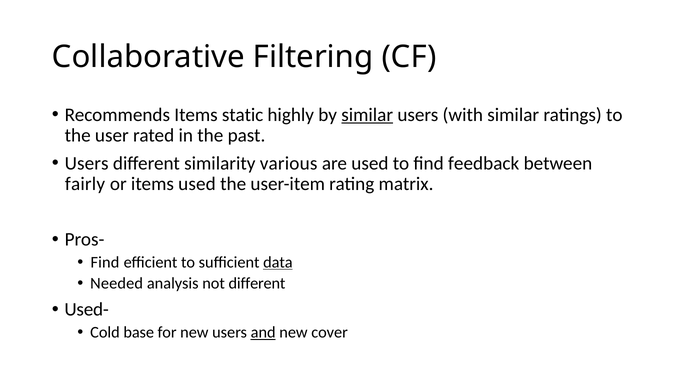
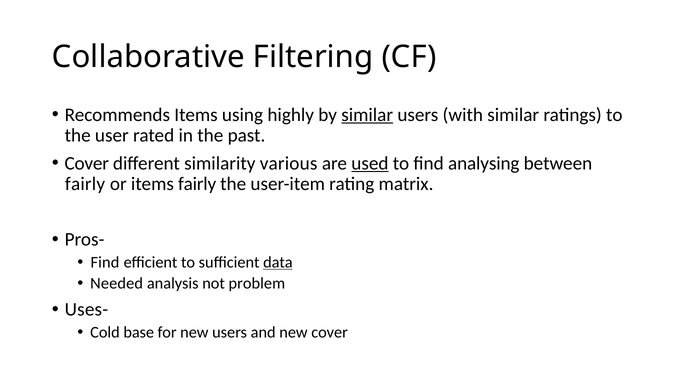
static: static -> using
Users at (87, 163): Users -> Cover
used at (370, 163) underline: none -> present
feedback: feedback -> analysing
items used: used -> fairly
not different: different -> problem
Used-: Used- -> Uses-
and underline: present -> none
